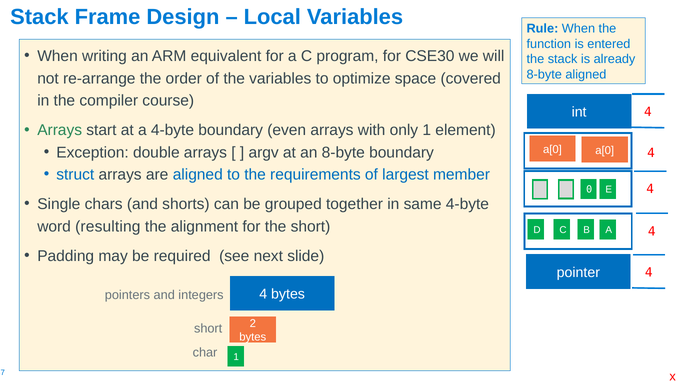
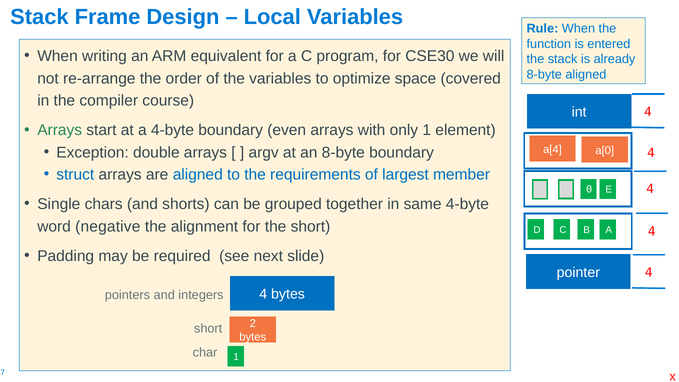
a[0 at (552, 149): a[0 -> a[4
resulting: resulting -> negative
